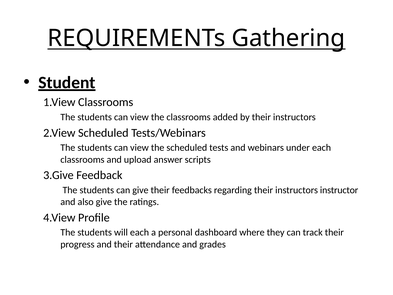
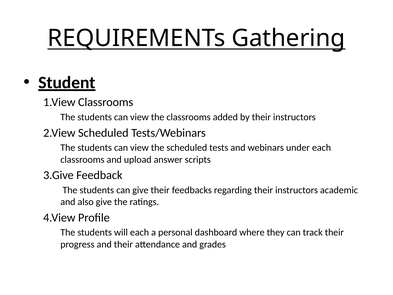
instructor: instructor -> academic
